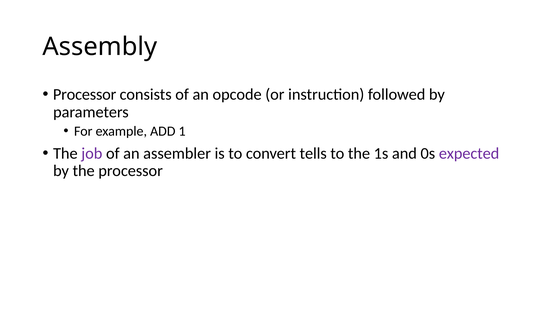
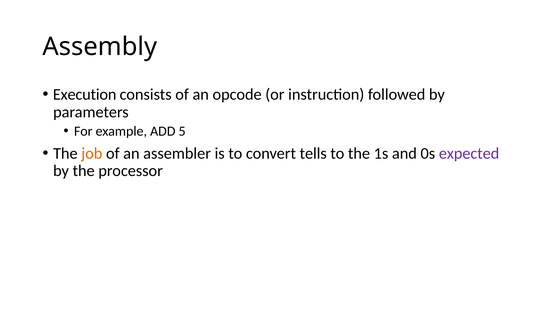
Processor at (85, 95): Processor -> Execution
1: 1 -> 5
job colour: purple -> orange
